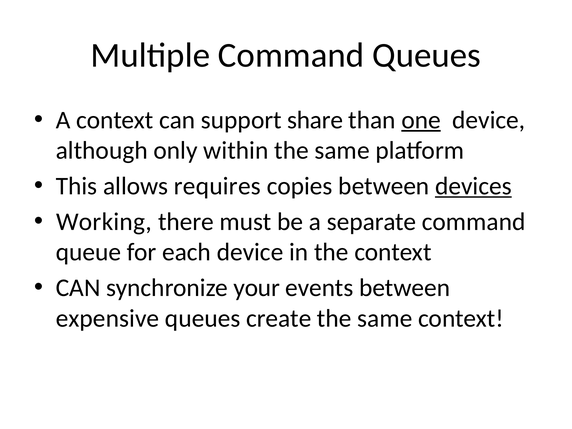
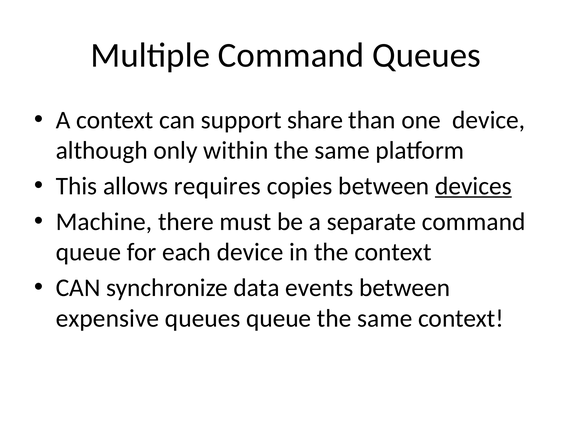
one underline: present -> none
Working: Working -> Machine
your: your -> data
queues create: create -> queue
